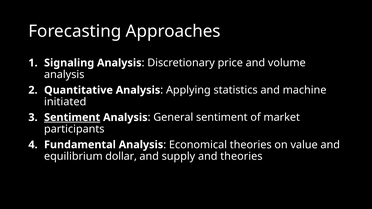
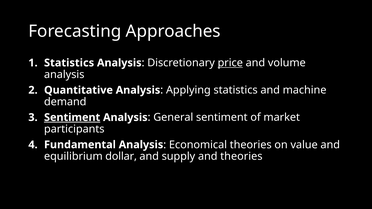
Signaling at (69, 63): Signaling -> Statistics
price underline: none -> present
initiated: initiated -> demand
